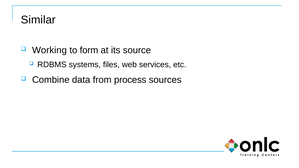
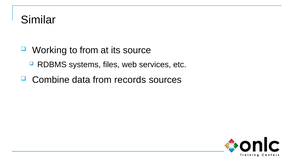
to form: form -> from
process: process -> records
